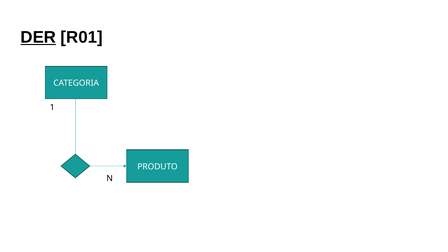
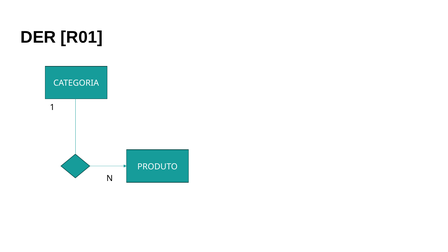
DER underline: present -> none
